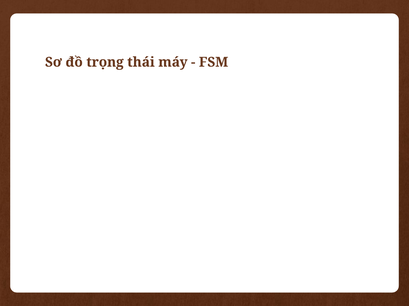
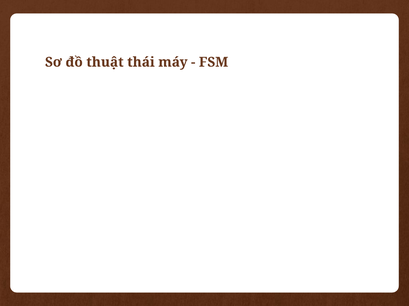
trọng: trọng -> thuật
